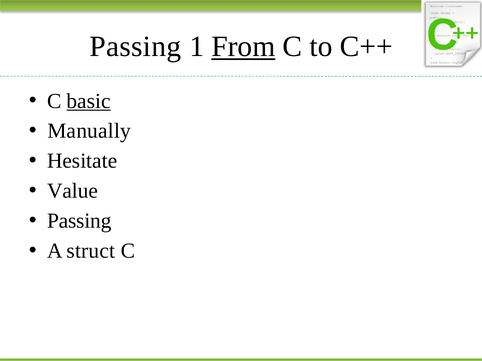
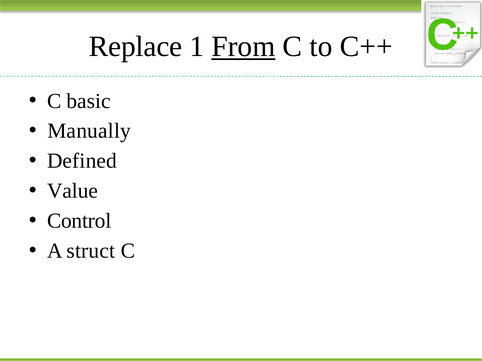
Passing at (135, 47): Passing -> Replace
basic underline: present -> none
Hesitate: Hesitate -> Defined
Passing at (79, 221): Passing -> Control
